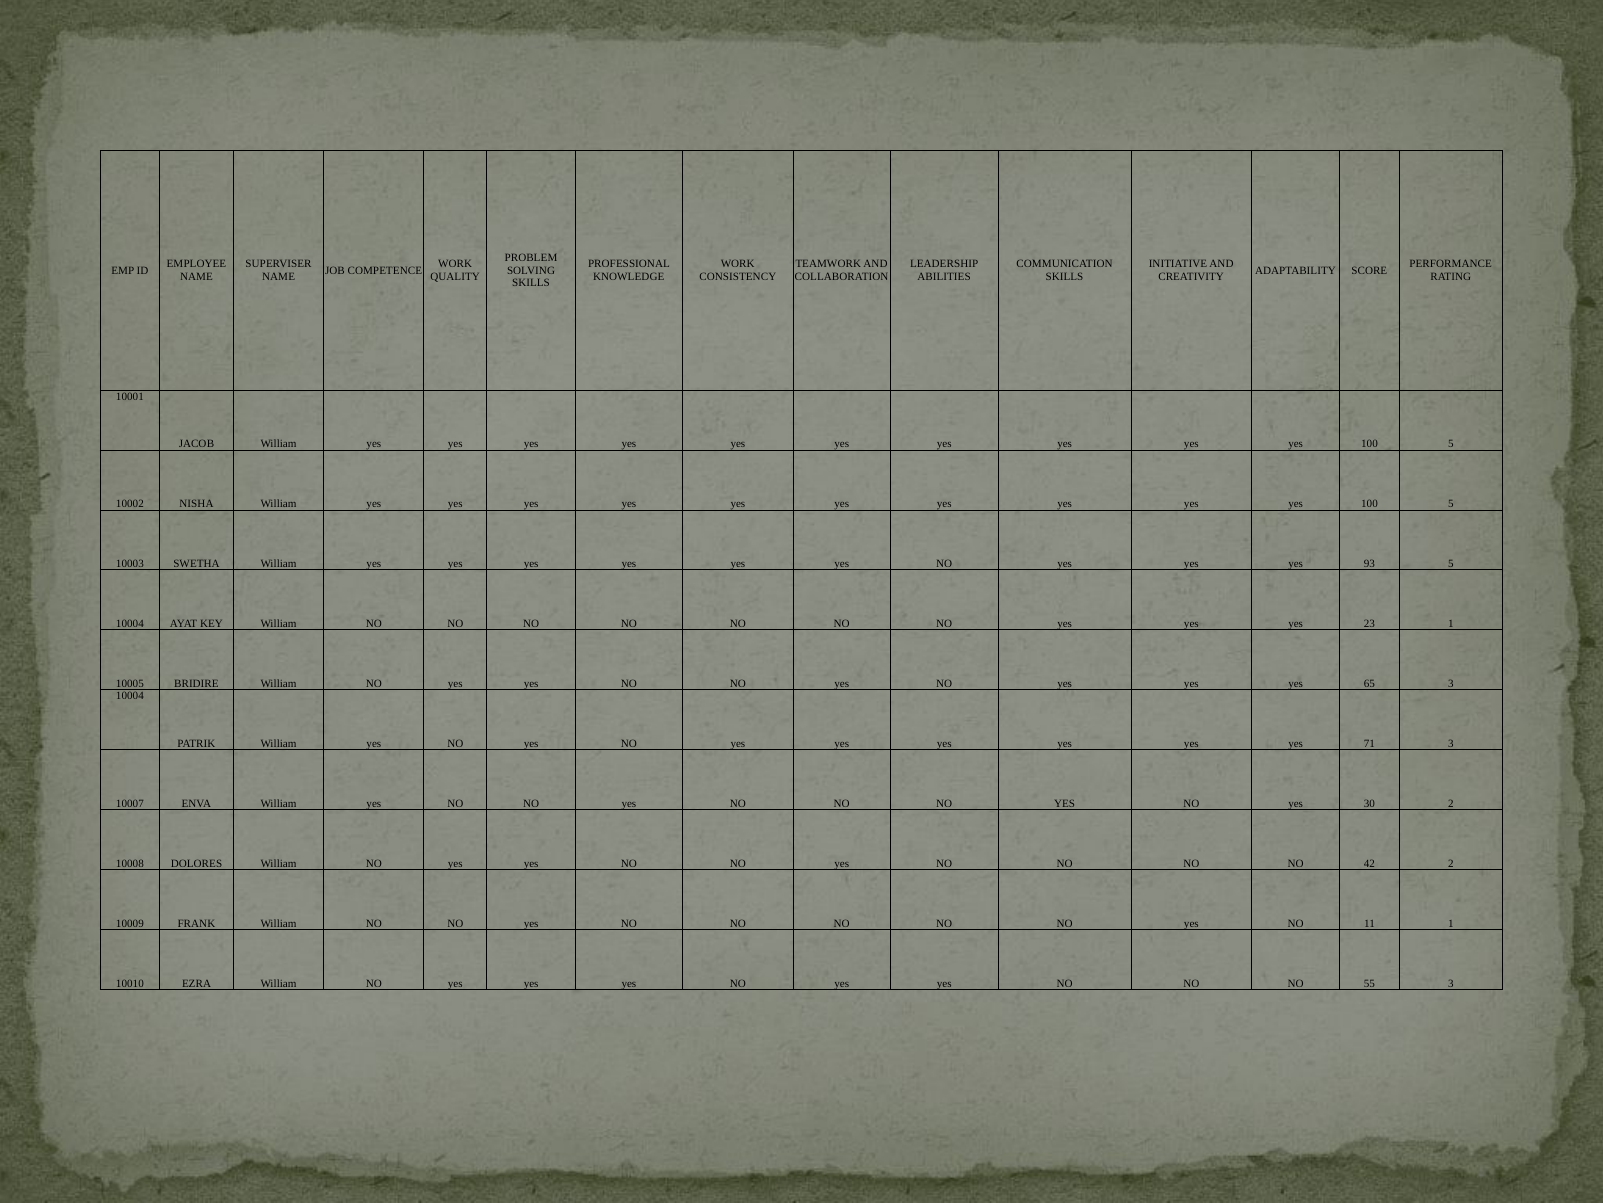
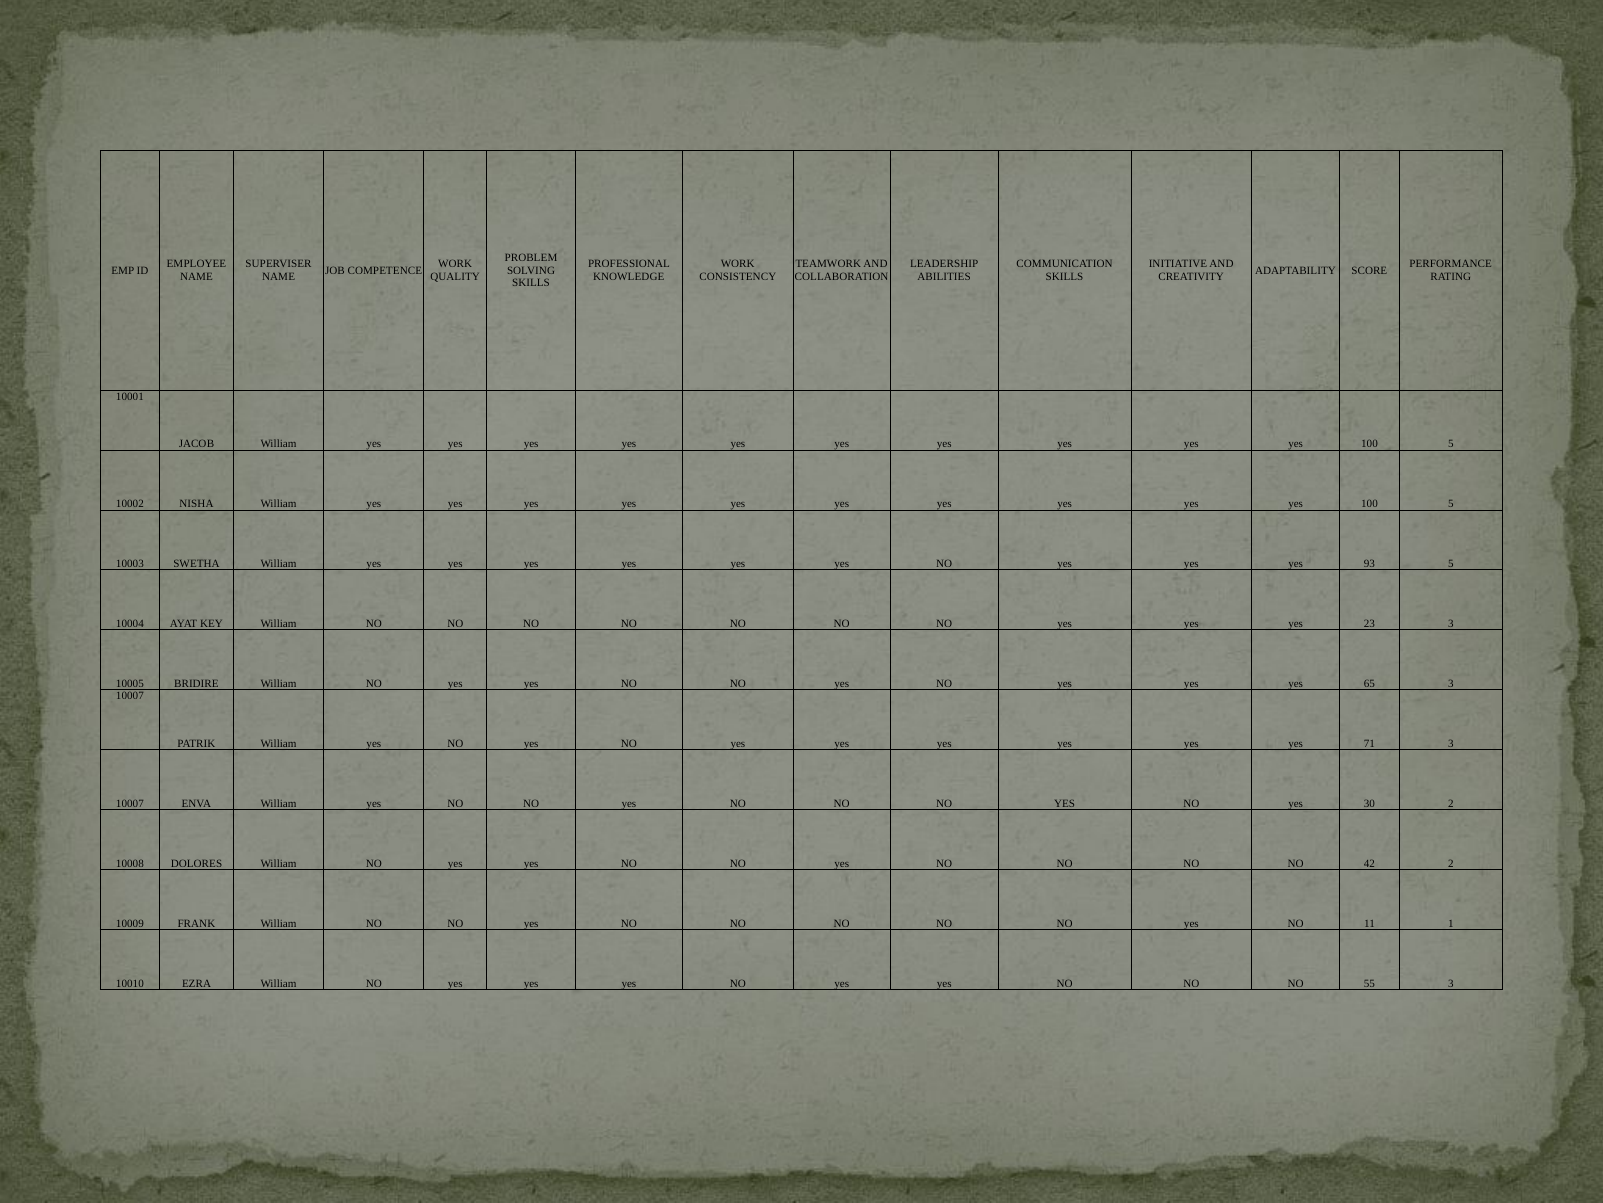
23 1: 1 -> 3
10004 at (130, 696): 10004 -> 10007
